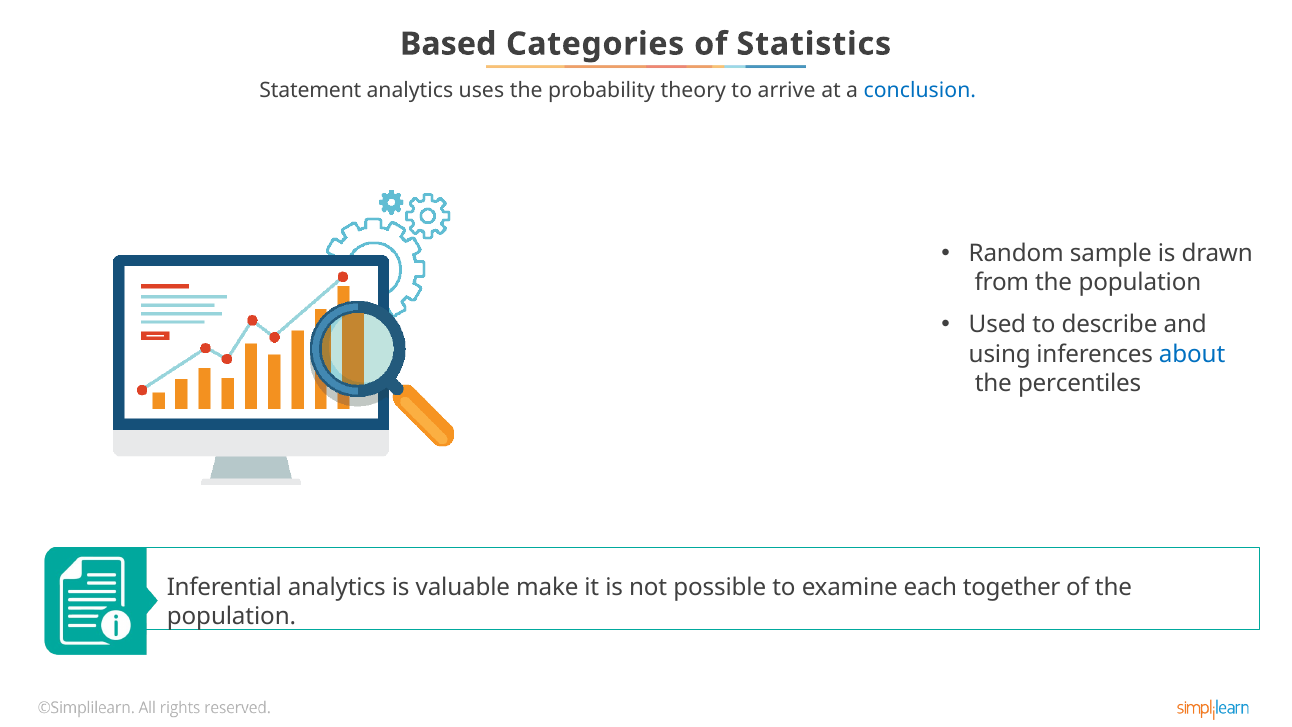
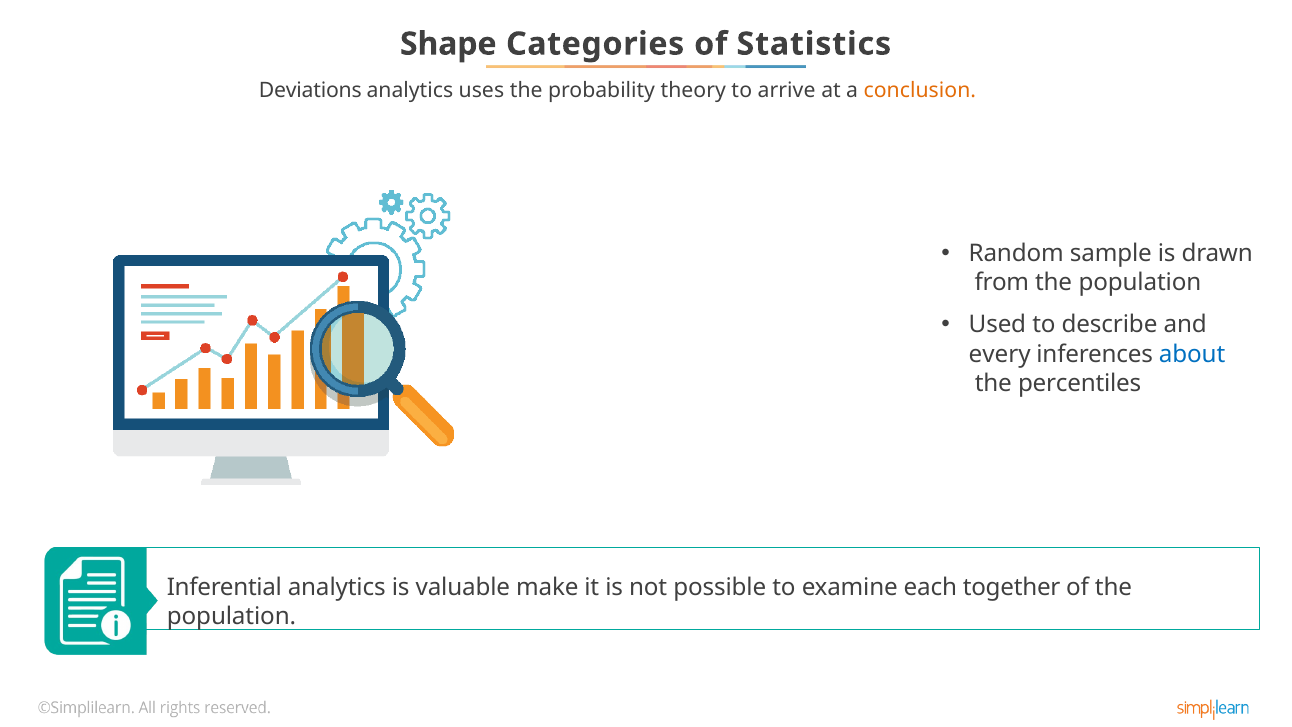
Based: Based -> Shape
Statement: Statement -> Deviations
conclusion colour: blue -> orange
using: using -> every
